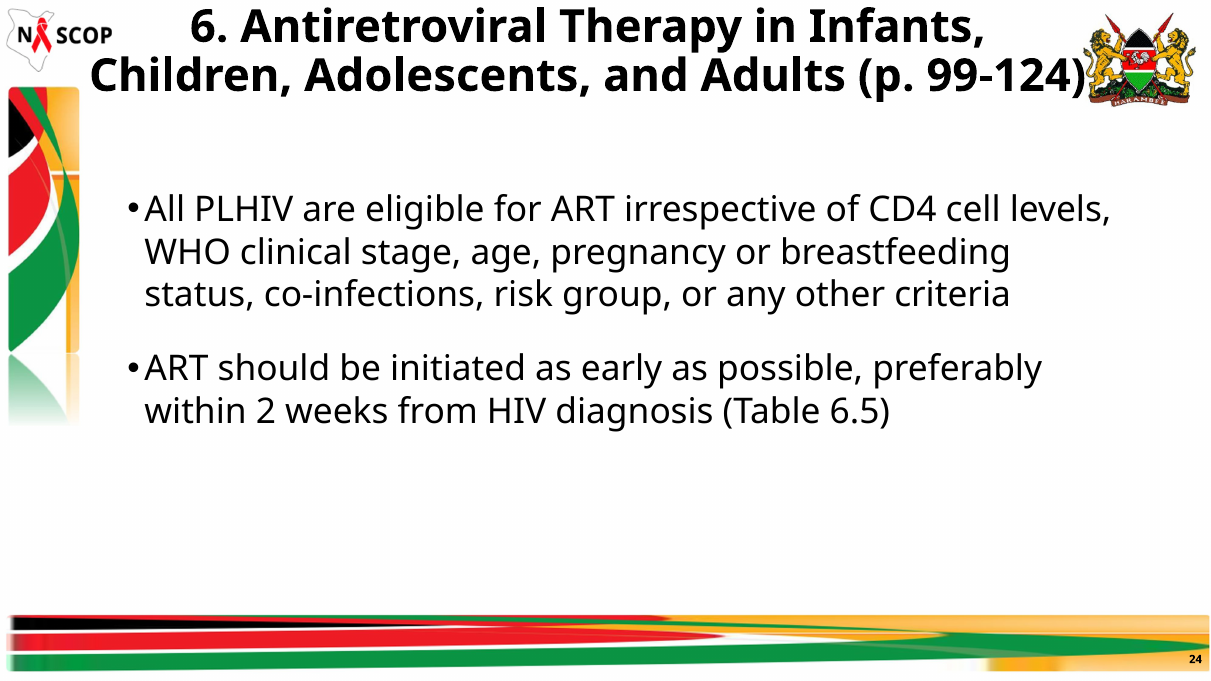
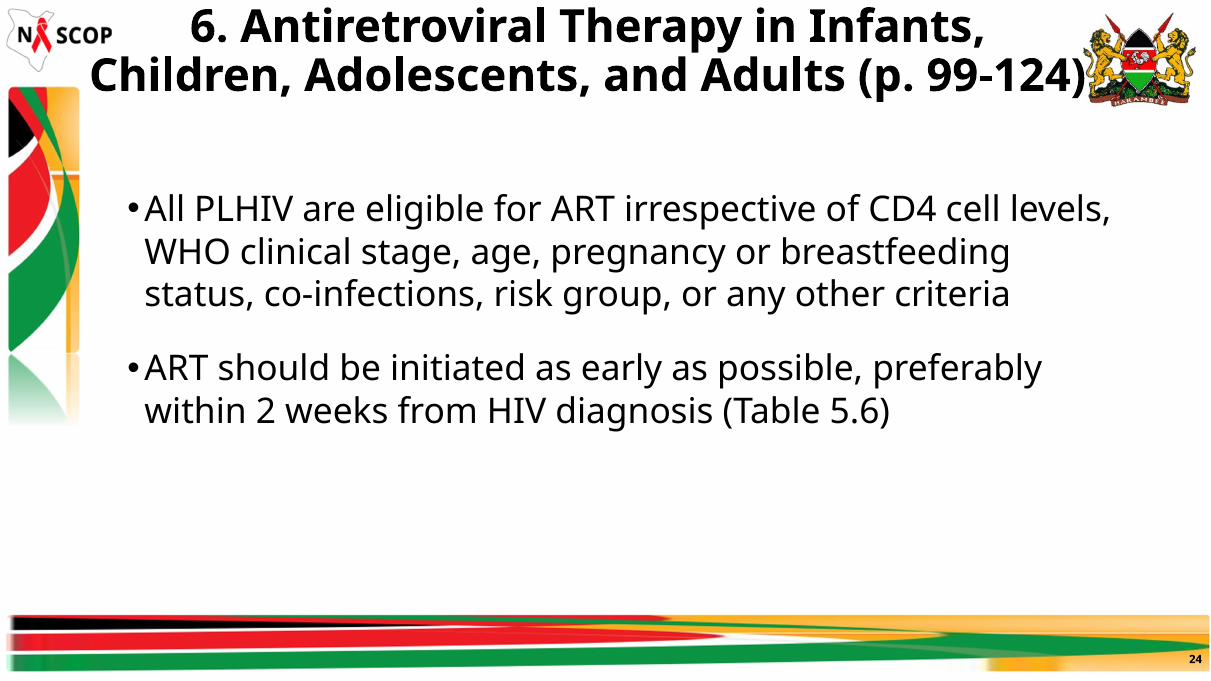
6.5: 6.5 -> 5.6
